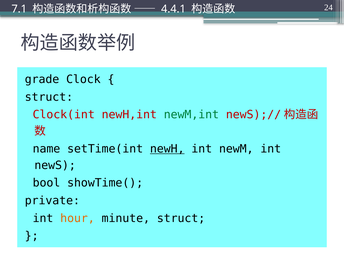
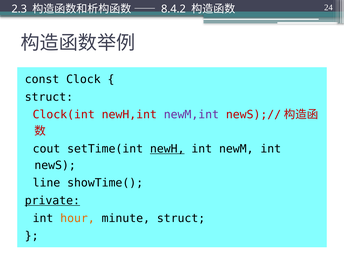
7.1: 7.1 -> 2.3
4.4.1: 4.4.1 -> 8.4.2
grade: grade -> const
newM,int colour: green -> purple
name: name -> cout
bool: bool -> line
private underline: none -> present
